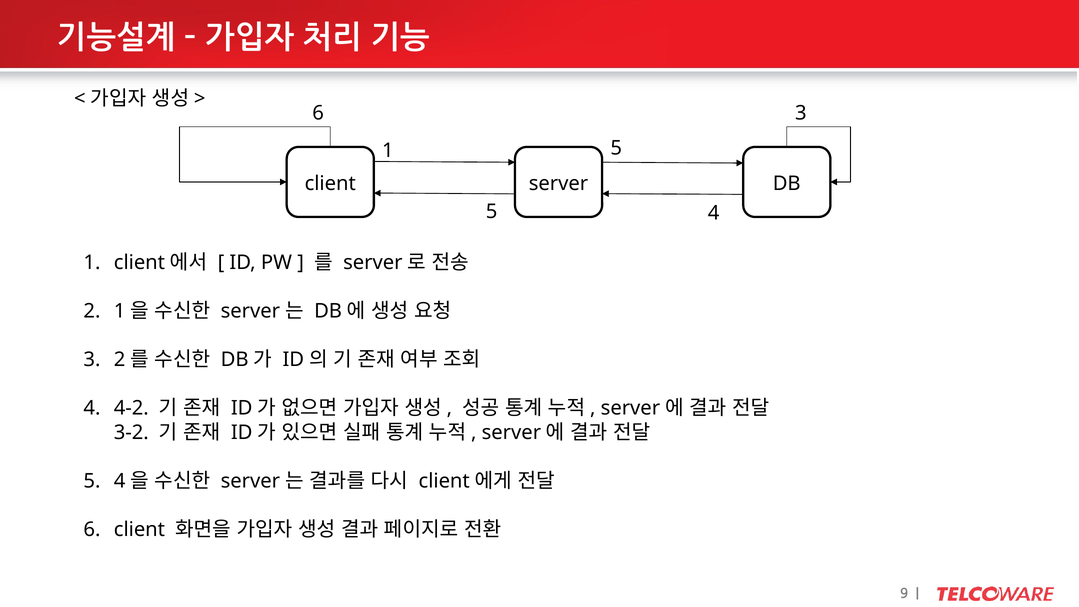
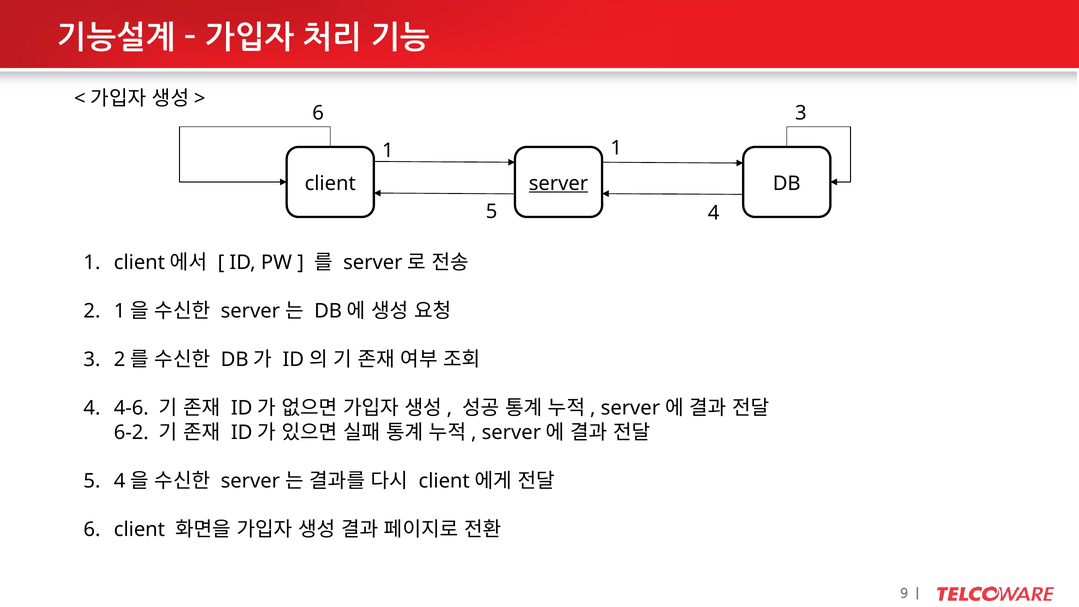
1 5: 5 -> 1
server underline: none -> present
4-2: 4-2 -> 4-6
3-2: 3-2 -> 6-2
